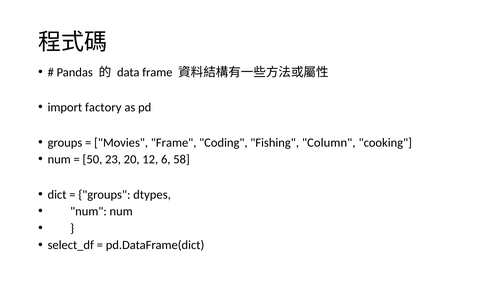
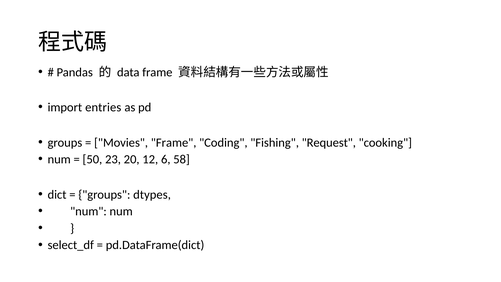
factory: factory -> entries
Column: Column -> Request
